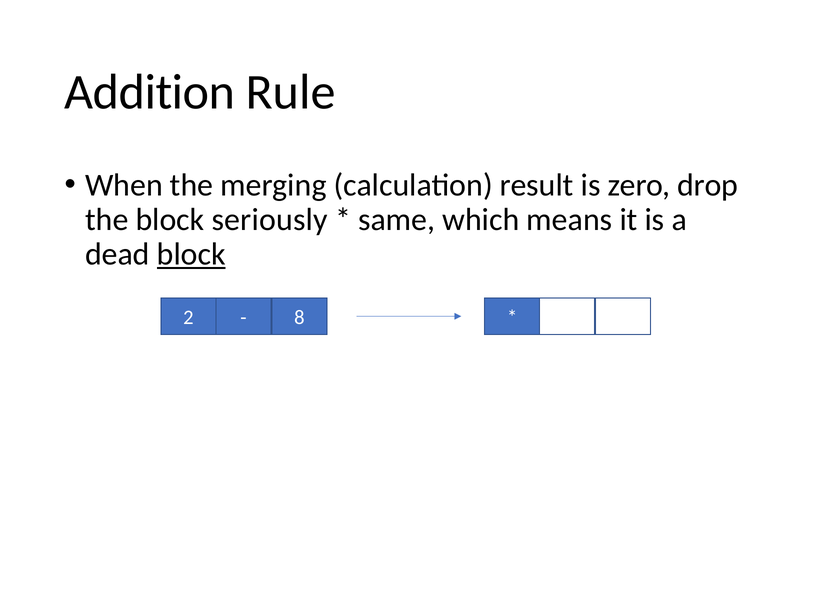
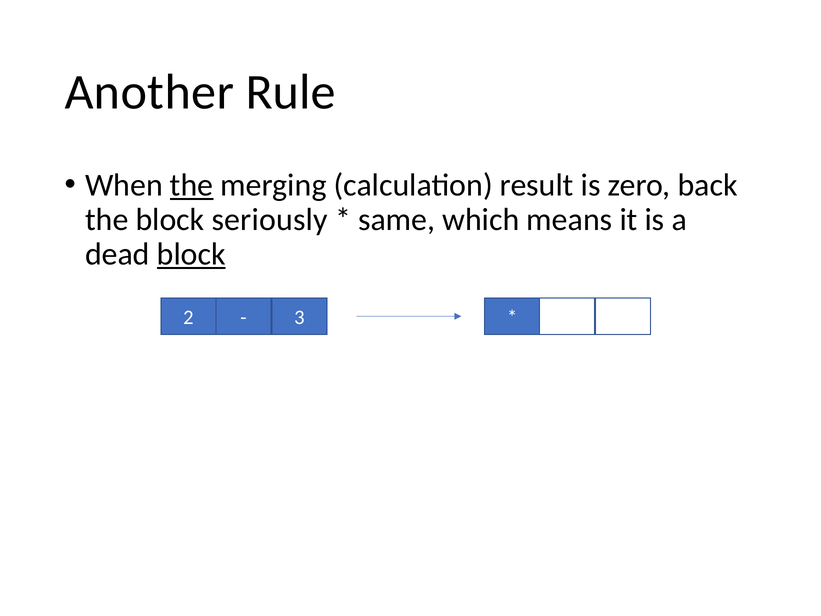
Addition: Addition -> Another
the at (192, 185) underline: none -> present
drop: drop -> back
8: 8 -> 3
